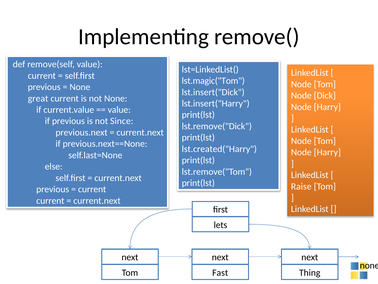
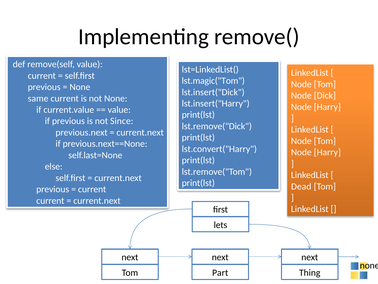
great: great -> same
lst.created("Harry: lst.created("Harry -> lst.convert("Harry
Raise: Raise -> Dead
Fast: Fast -> Part
